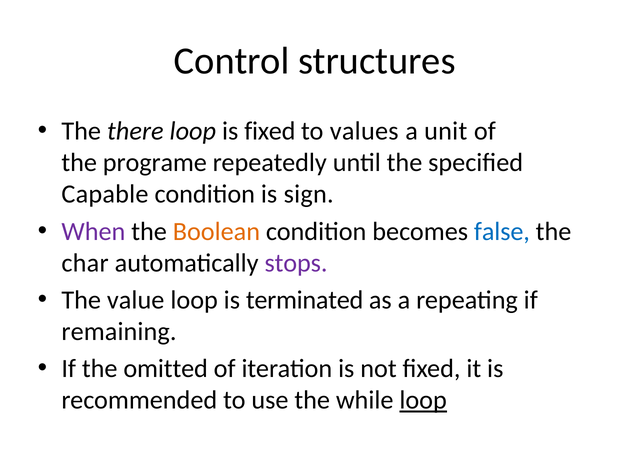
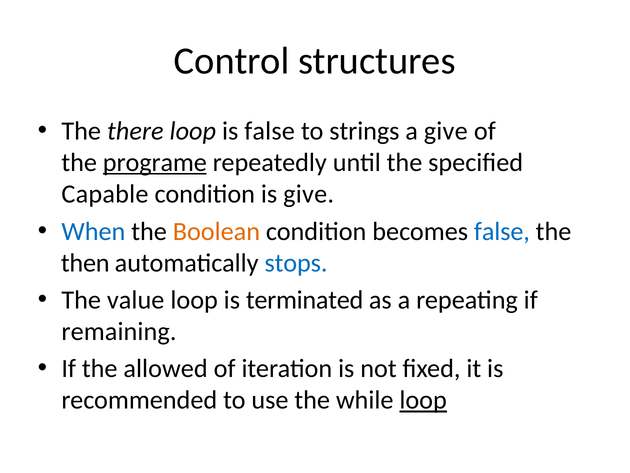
is fixed: fixed -> false
values: values -> strings
a unit: unit -> give
programe underline: none -> present
is sign: sign -> give
When colour: purple -> blue
char: char -> then
stops colour: purple -> blue
omitted: omitted -> allowed
